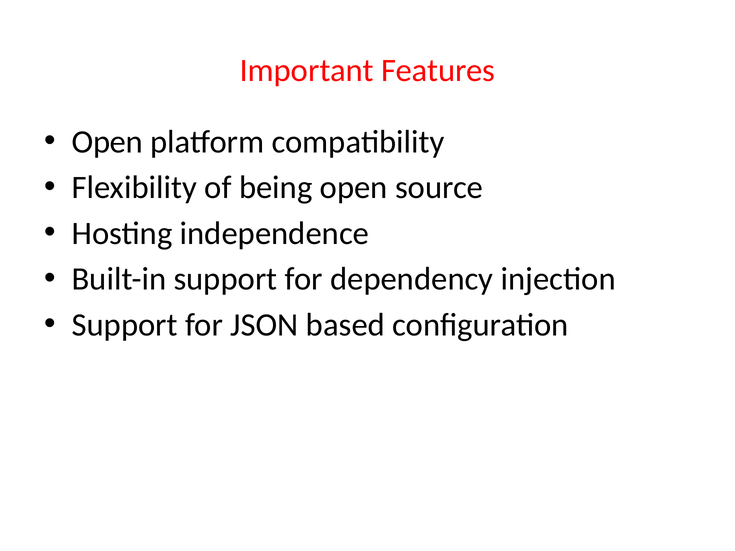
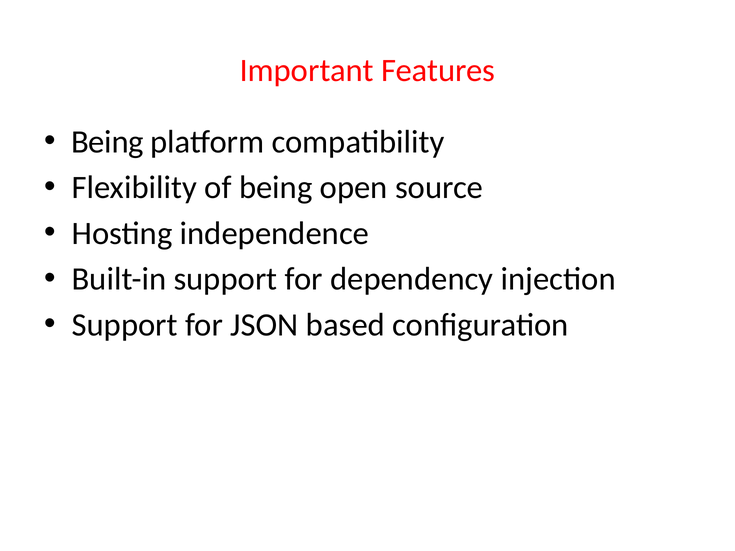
Open at (107, 142): Open -> Being
